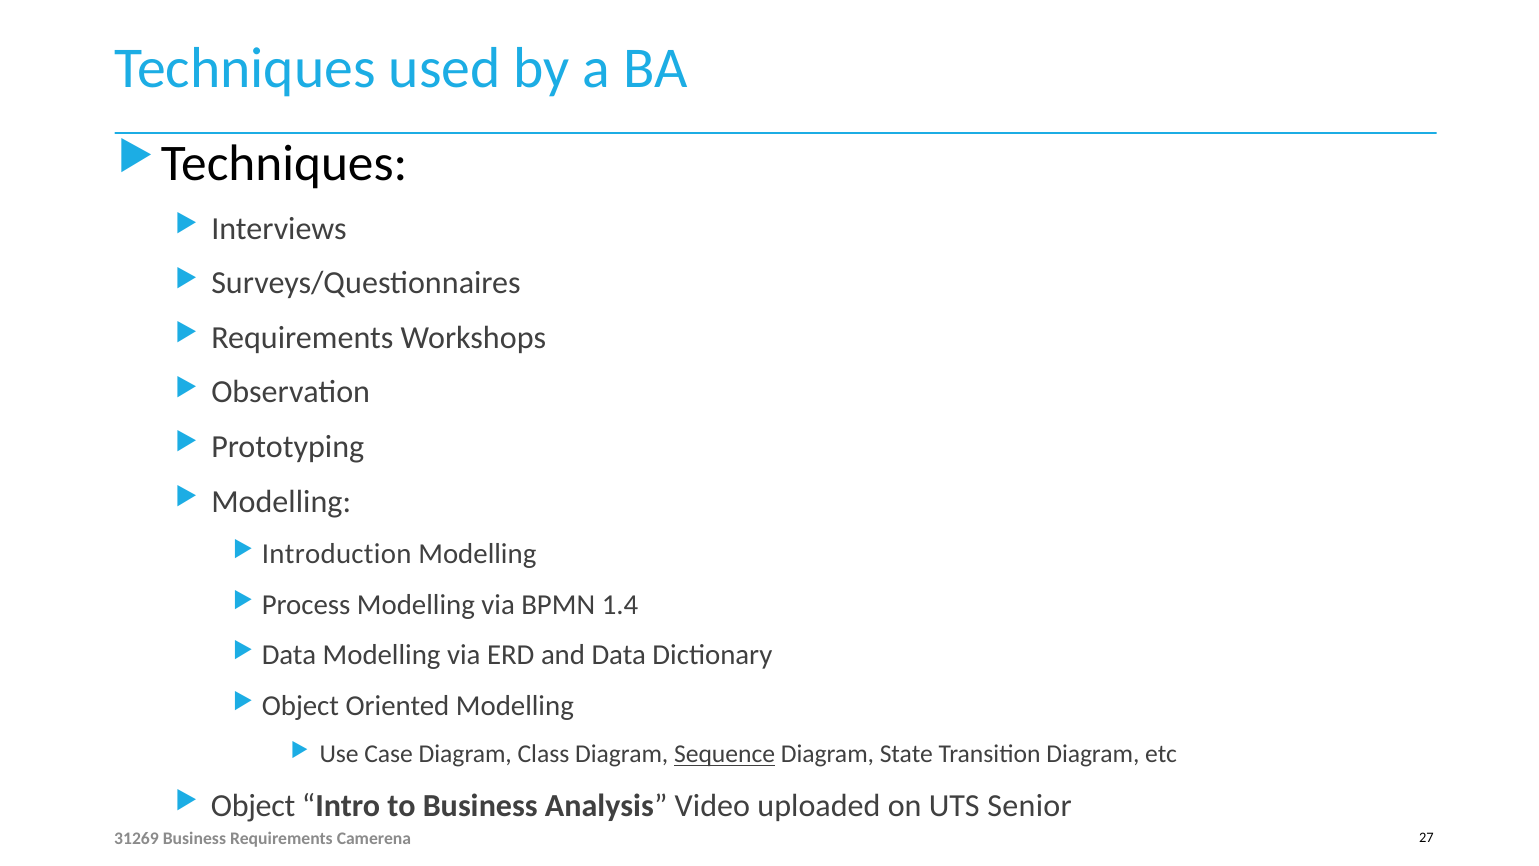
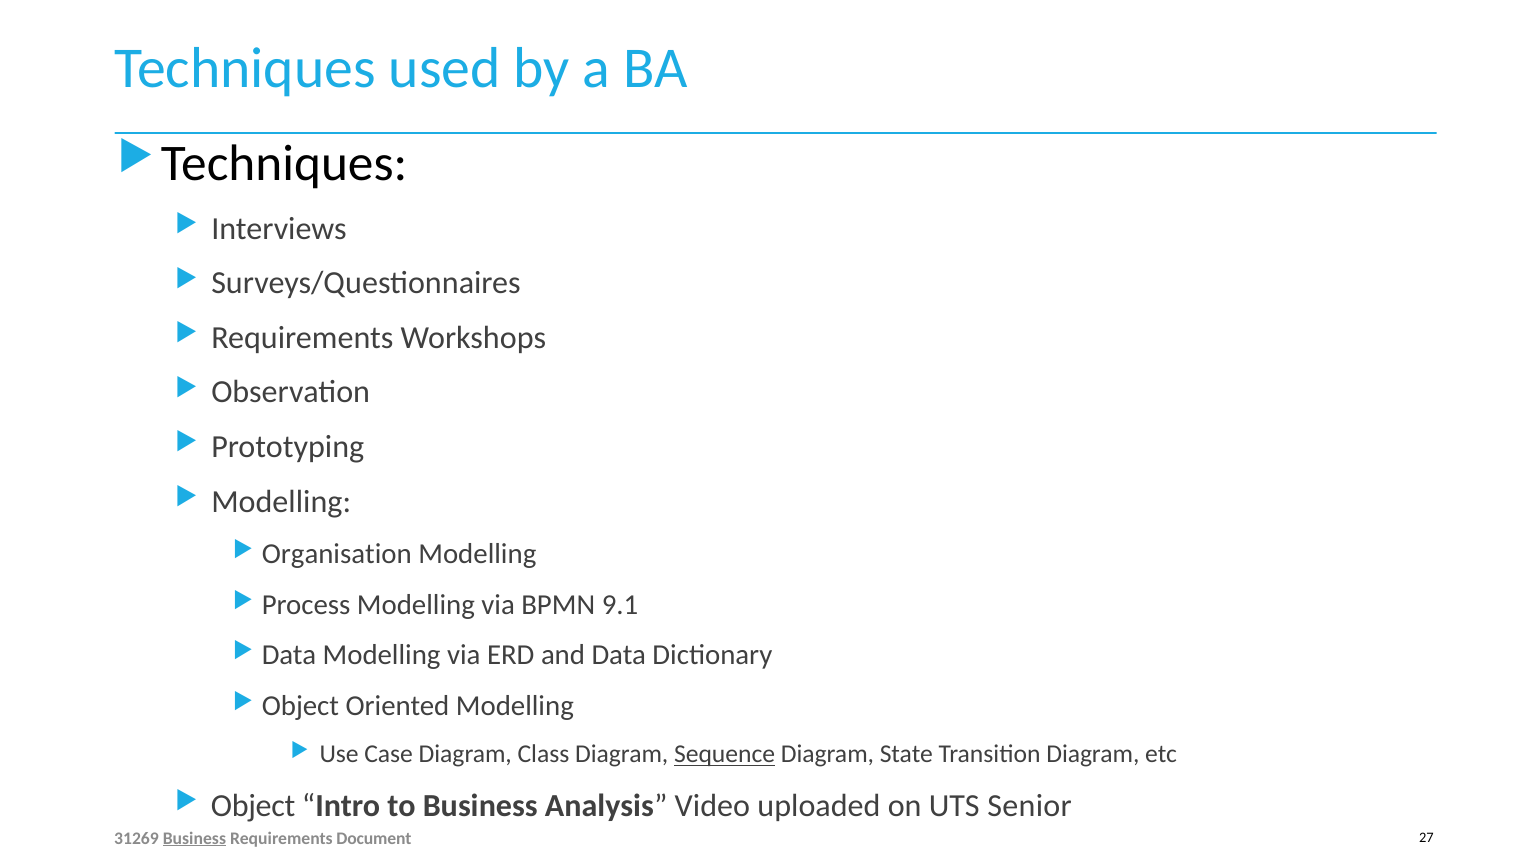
Introduction: Introduction -> Organisation
1.4: 1.4 -> 9.1
Business at (194, 838) underline: none -> present
Camerena: Camerena -> Document
